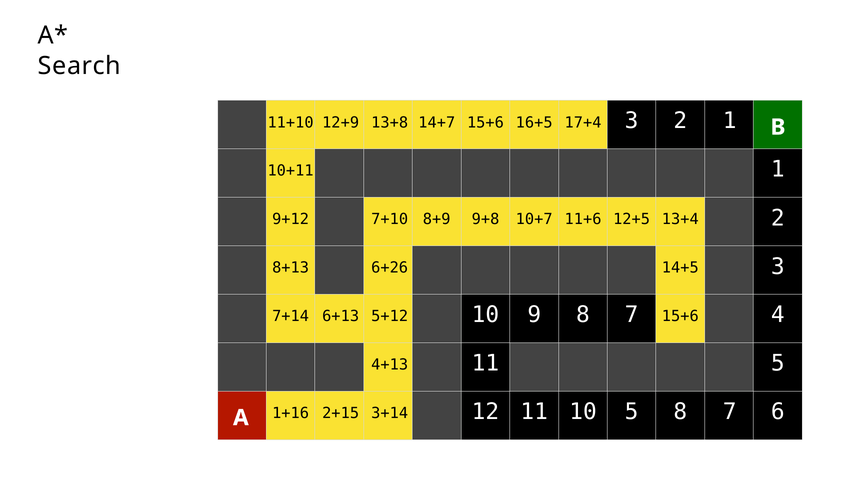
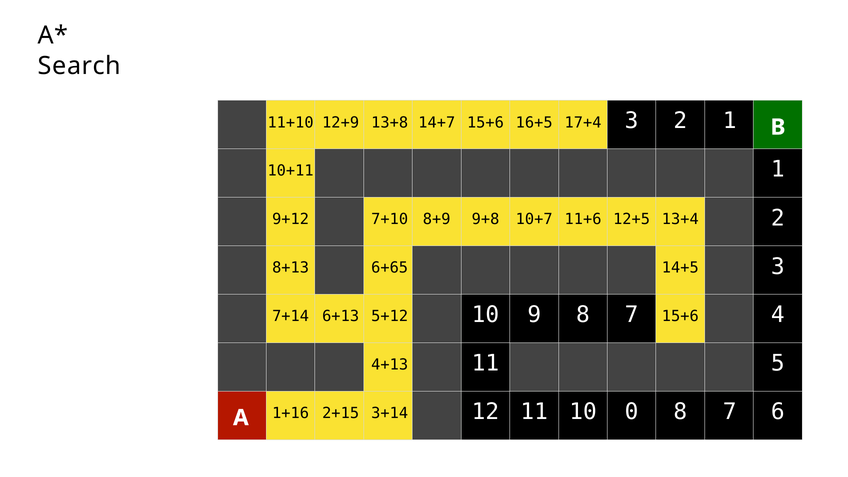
6+26: 6+26 -> 6+65
10 5: 5 -> 0
